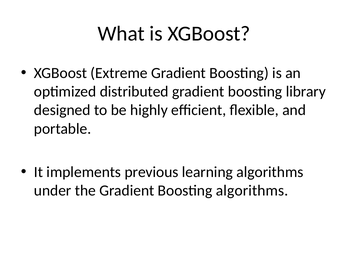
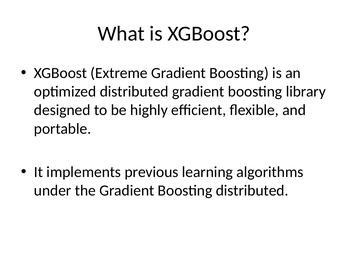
Boosting algorithms: algorithms -> distributed
